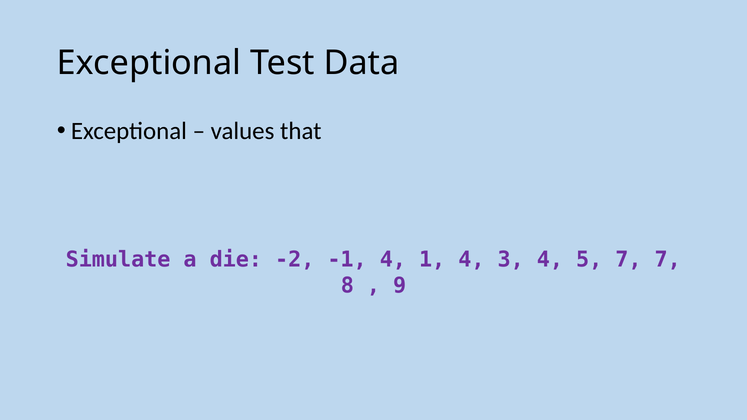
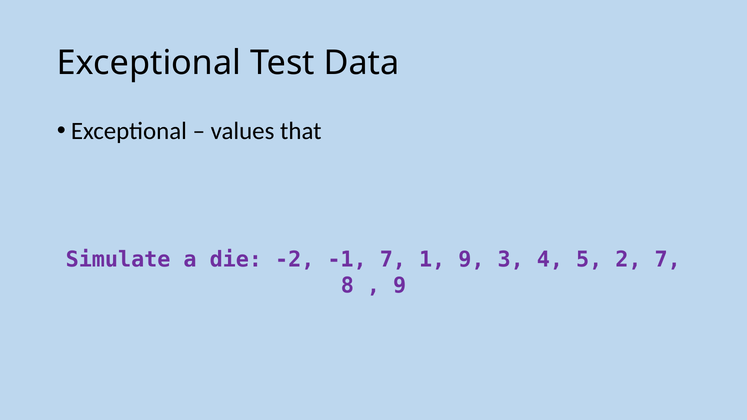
-1 4: 4 -> 7
1 4: 4 -> 9
5 7: 7 -> 2
